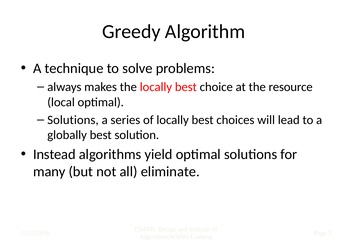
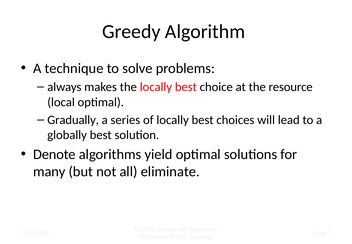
Solutions at (73, 120): Solutions -> Gradually
Instead: Instead -> Denote
